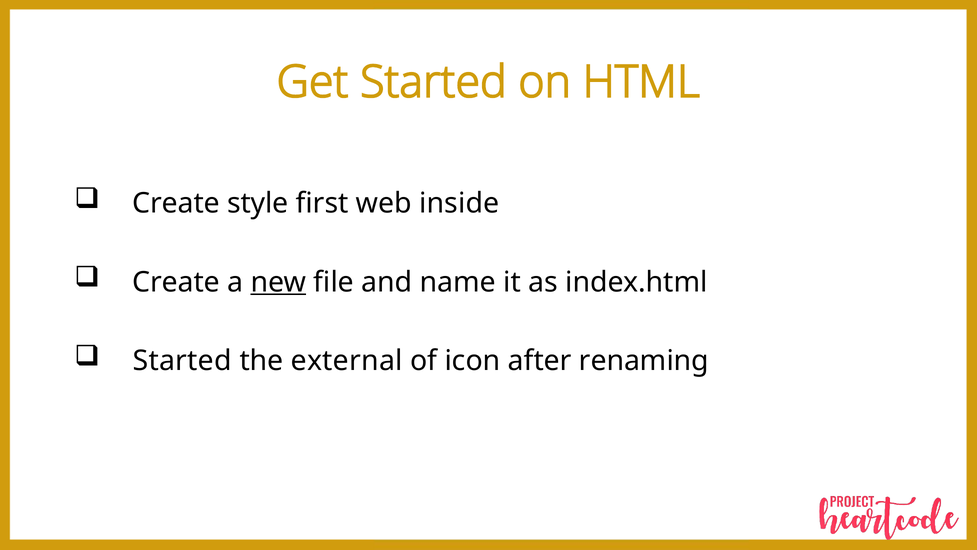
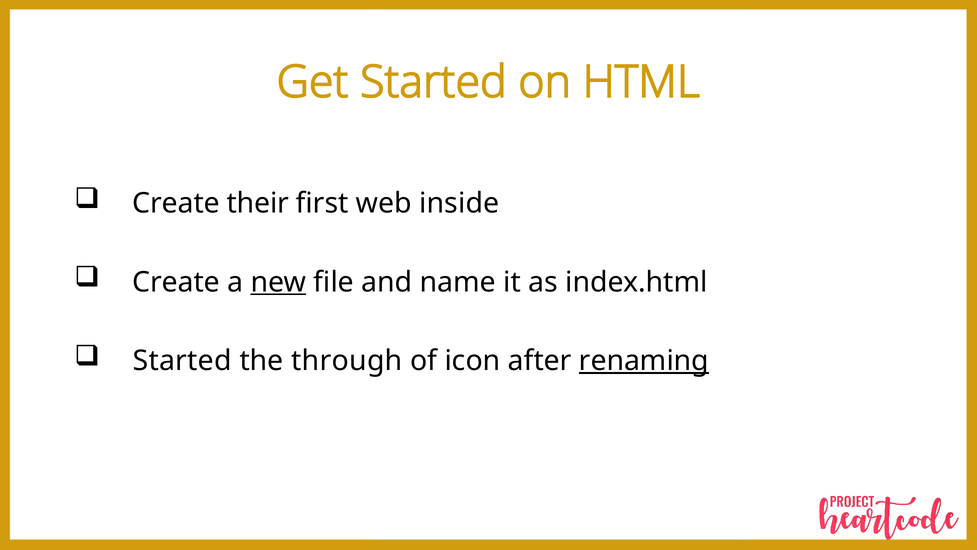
style: style -> their
external: external -> through
renaming underline: none -> present
